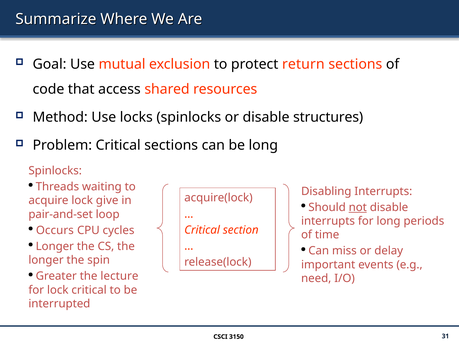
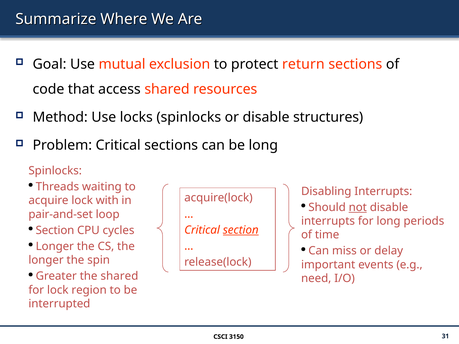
give: give -> with
Occurs at (55, 230): Occurs -> Section
section at (241, 230) underline: none -> present
the lecture: lecture -> shared
lock critical: critical -> region
